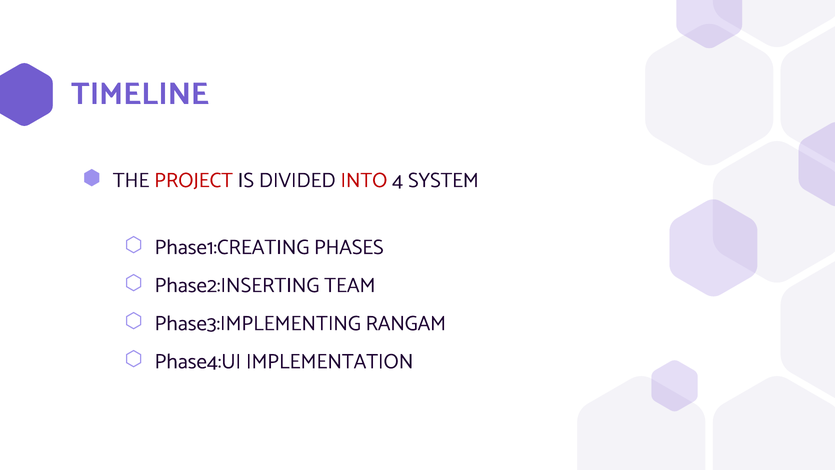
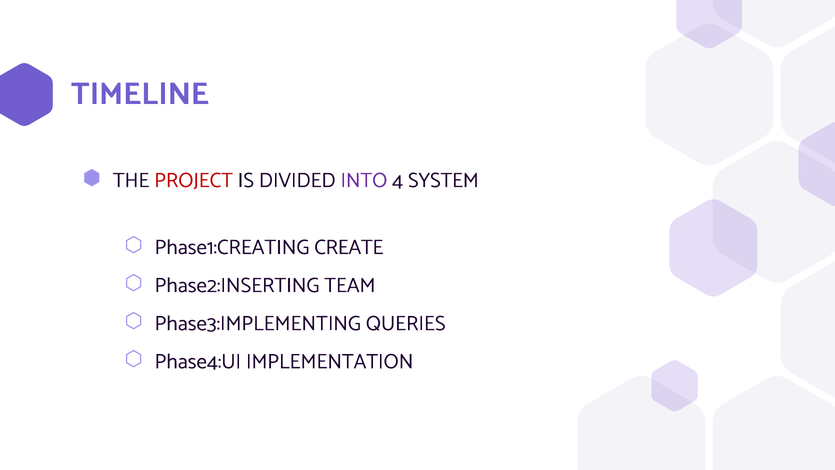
INTO colour: red -> purple
PHASES: PHASES -> CREATE
RANGAM: RANGAM -> QUERIES
